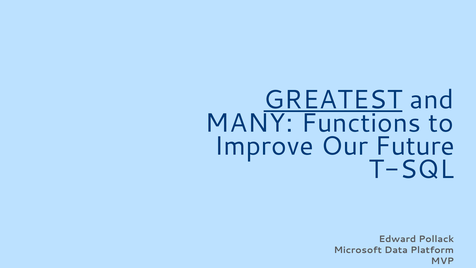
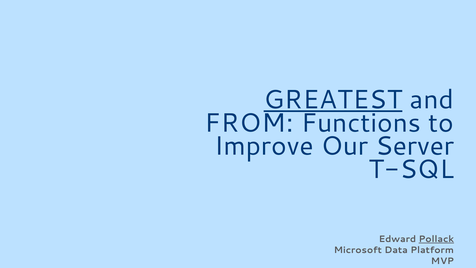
MANY: MANY -> FROM
Future: Future -> Server
Pollack underline: none -> present
